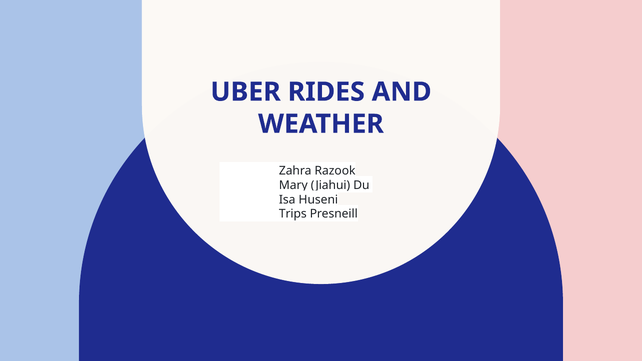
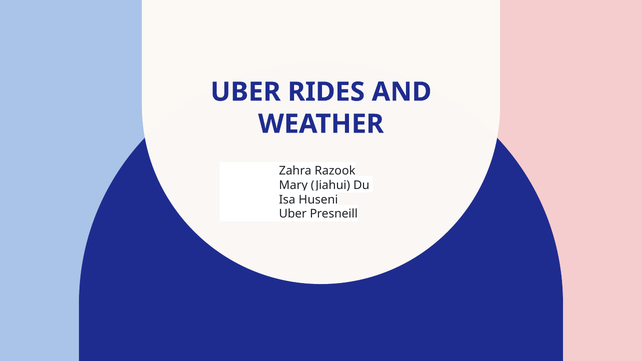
Trips at (293, 214): Trips -> Uber
